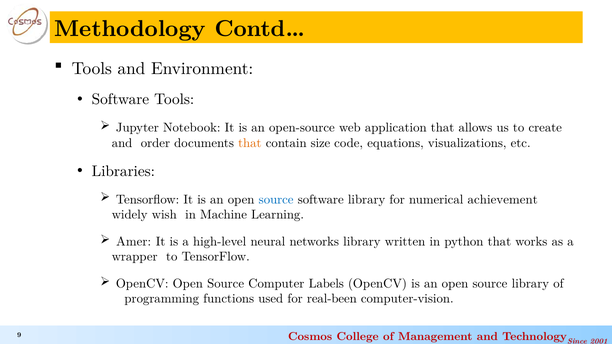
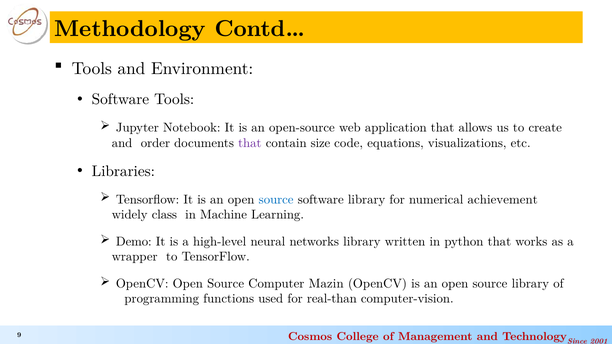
that at (250, 143) colour: orange -> purple
wish: wish -> class
Amer: Amer -> Demo
Labels: Labels -> Mazin
real-been: real-been -> real-than
